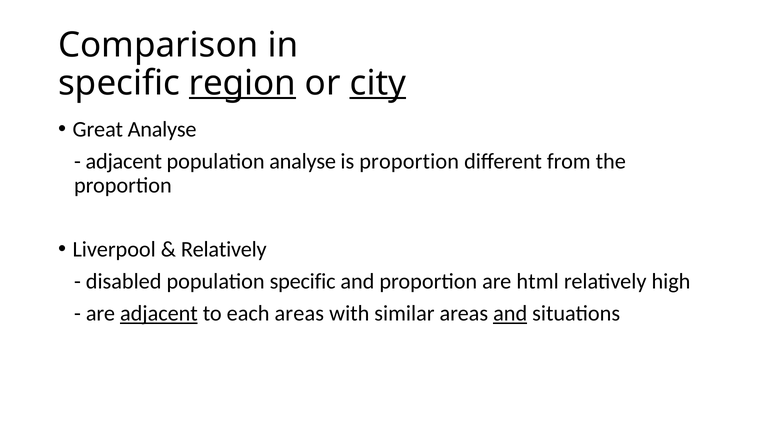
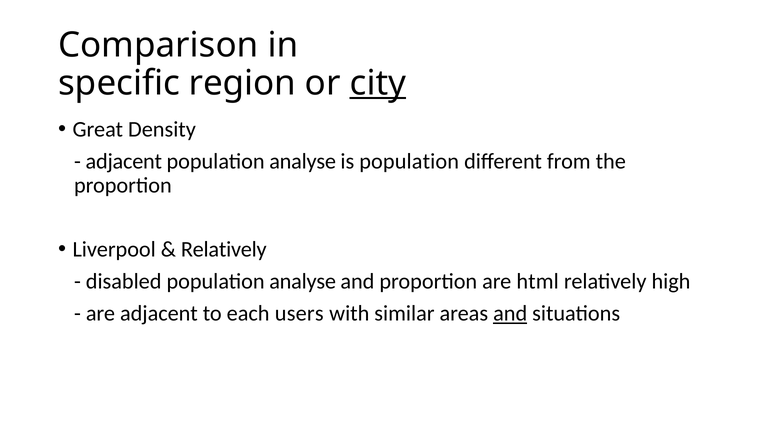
region underline: present -> none
Great Analyse: Analyse -> Density
is proportion: proportion -> population
disabled population specific: specific -> analyse
adjacent at (159, 313) underline: present -> none
each areas: areas -> users
